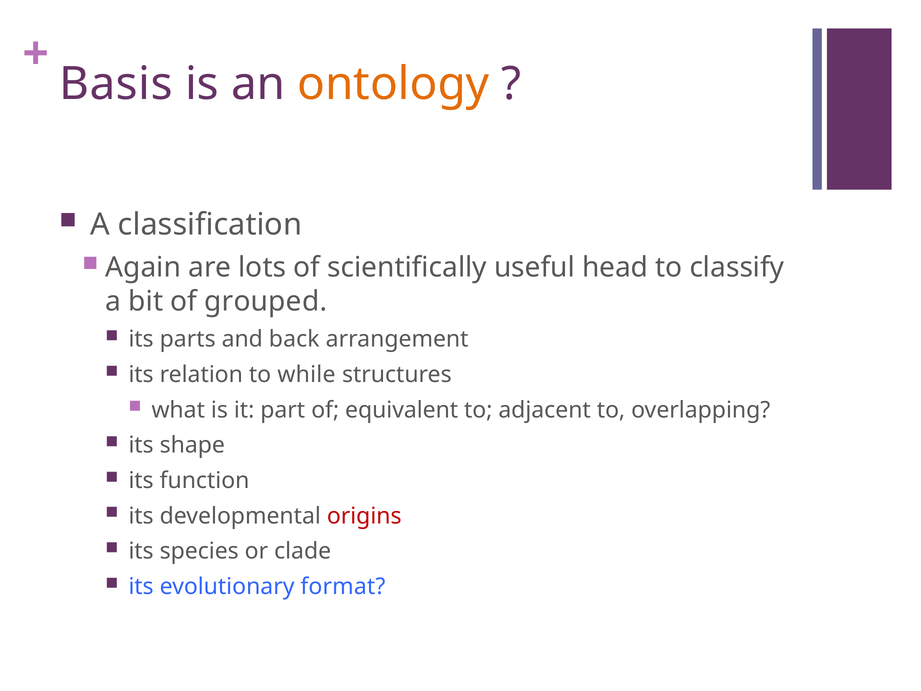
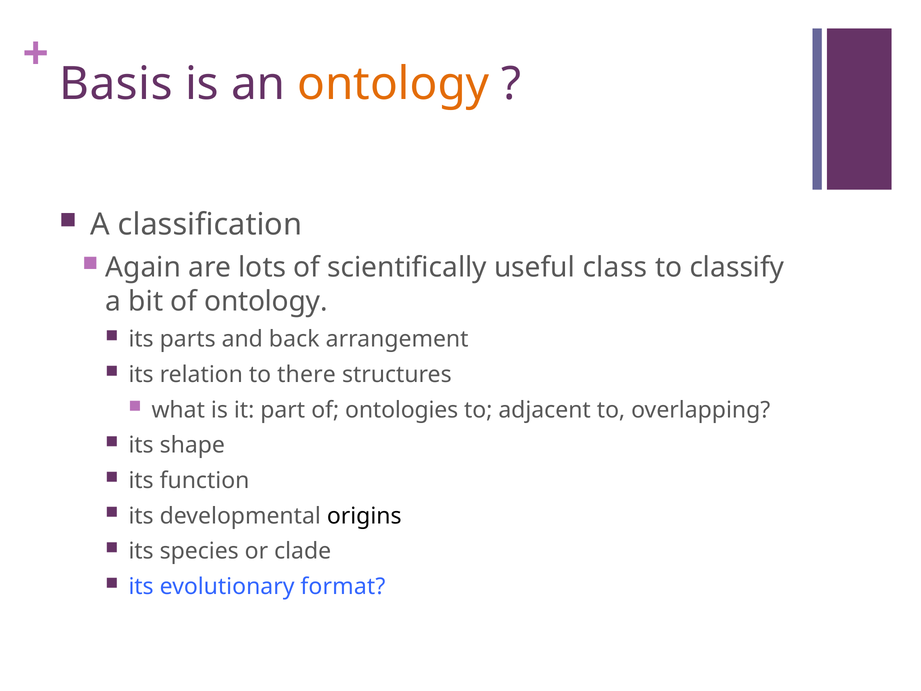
head: head -> class
of grouped: grouped -> ontology
while: while -> there
equivalent: equivalent -> ontologies
origins colour: red -> black
